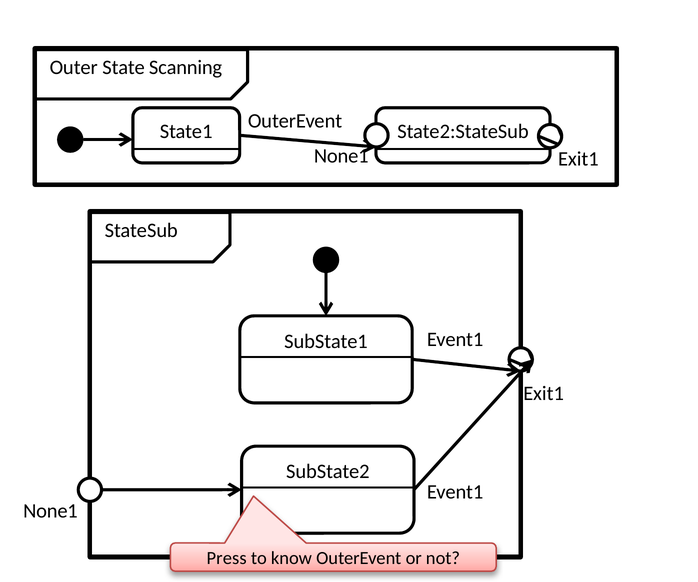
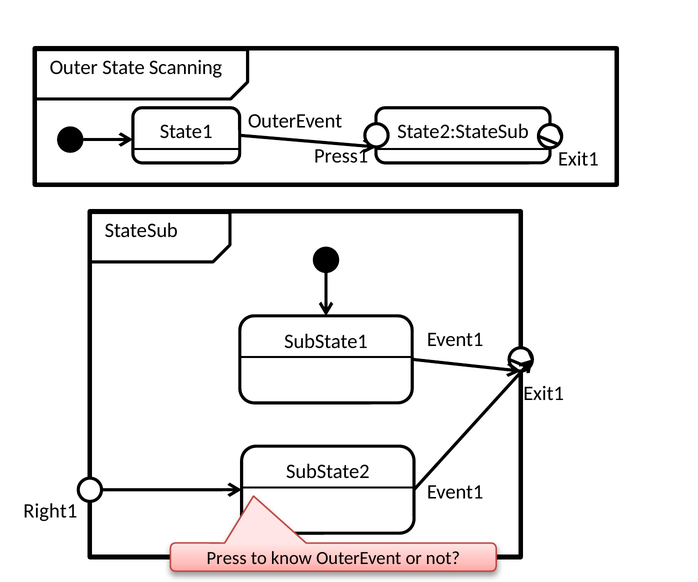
None1 at (341, 156): None1 -> Press1
None1 at (50, 511): None1 -> Right1
